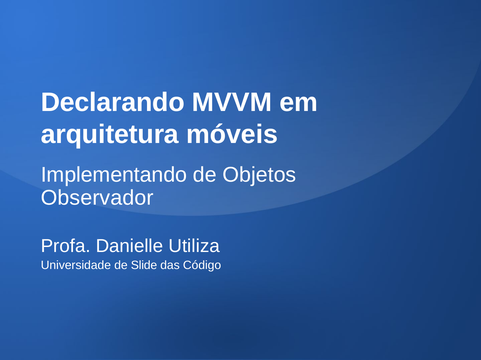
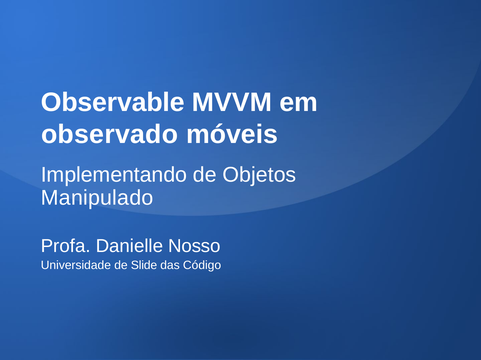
Declarando: Declarando -> Observable
arquitetura: arquitetura -> observado
Observador: Observador -> Manipulado
Utiliza: Utiliza -> Nosso
